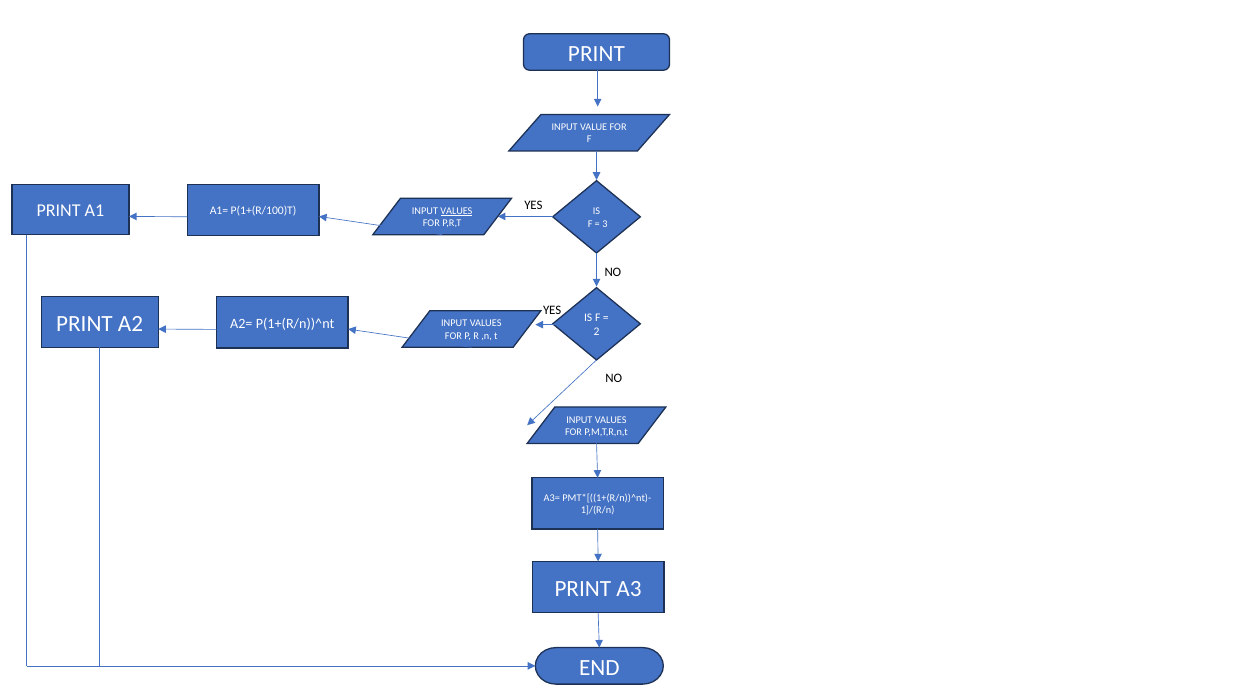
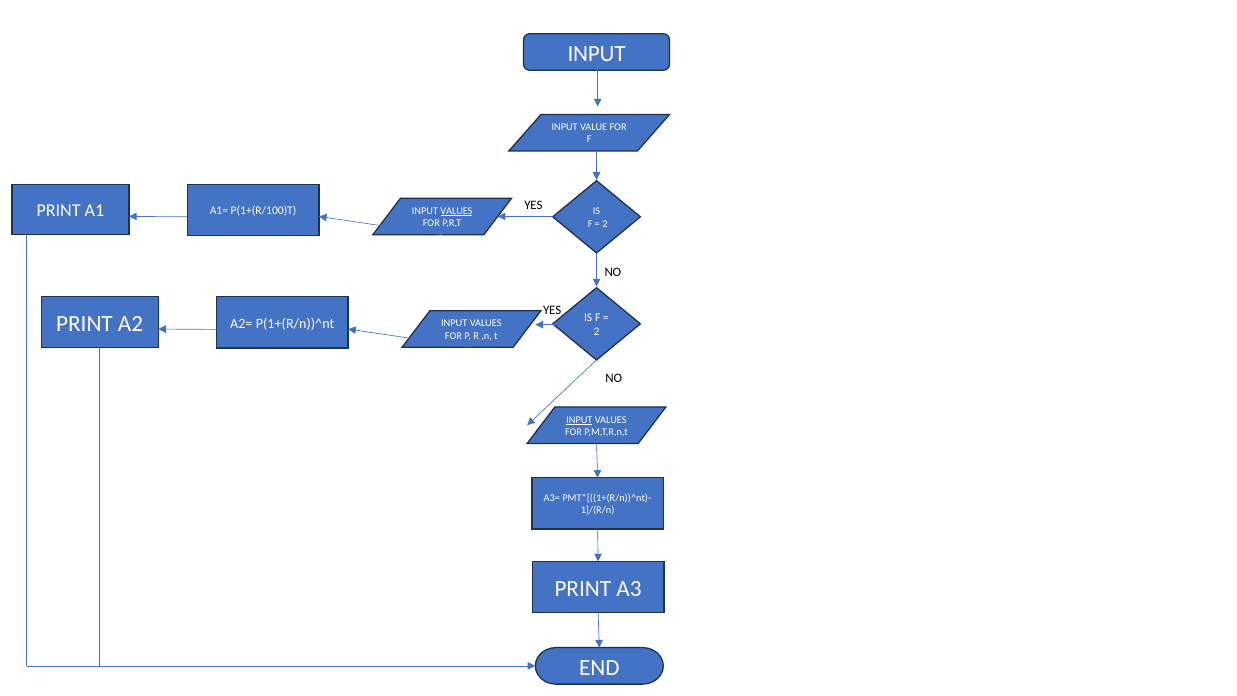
PRINT at (596, 54): PRINT -> INPUT
3 at (605, 224): 3 -> 2
INPUT at (579, 420) underline: none -> present
